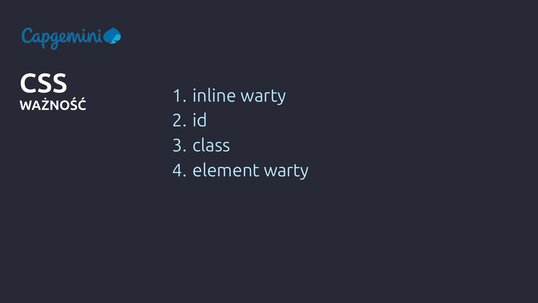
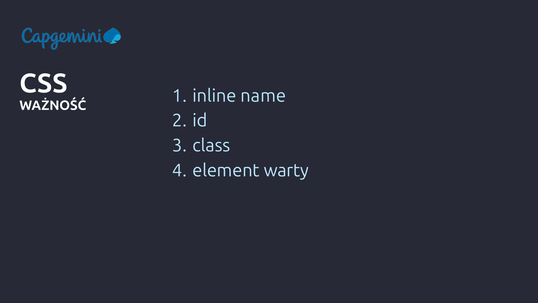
inline warty: warty -> name
